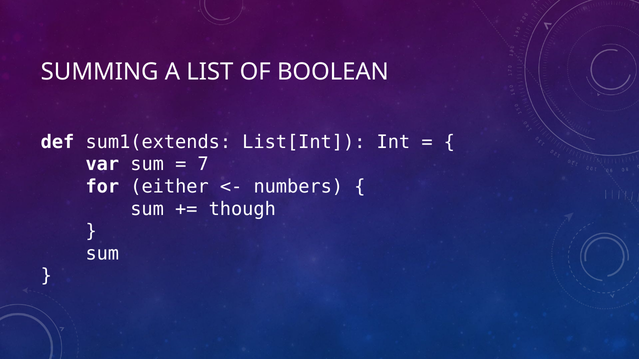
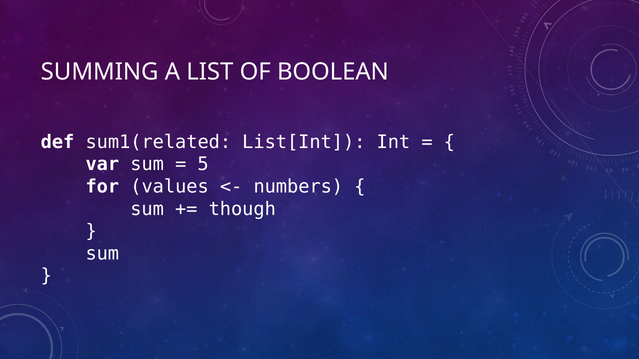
sum1(extends: sum1(extends -> sum1(related
7: 7 -> 5
either: either -> values
